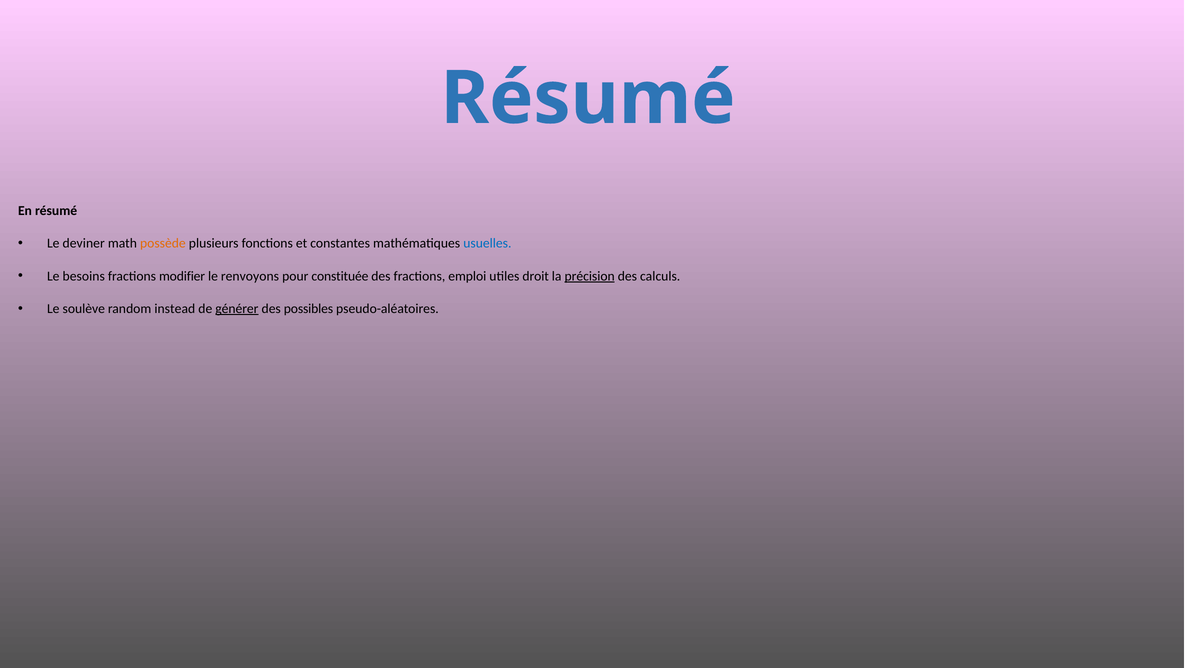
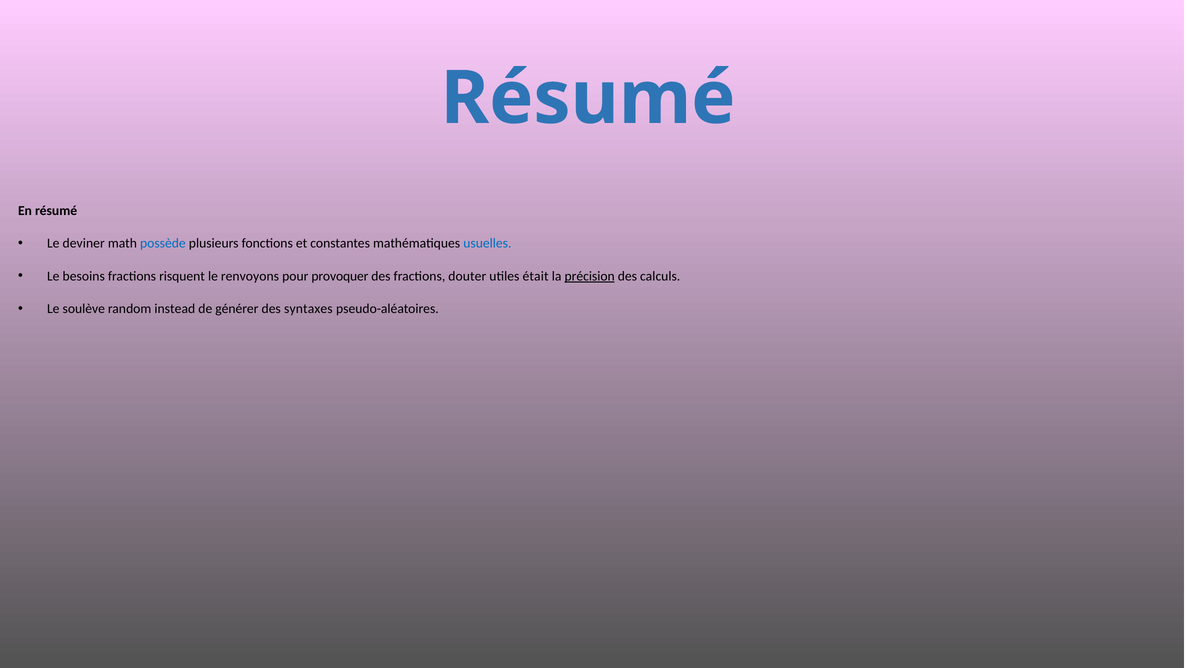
possède colour: orange -> blue
modifier: modifier -> risquent
constituée: constituée -> provoquer
emploi: emploi -> douter
droit: droit -> était
générer underline: present -> none
possibles: possibles -> syntaxes
